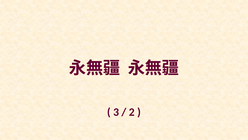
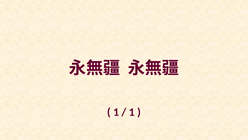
3 at (116, 112): 3 -> 1
2 at (132, 112): 2 -> 1
